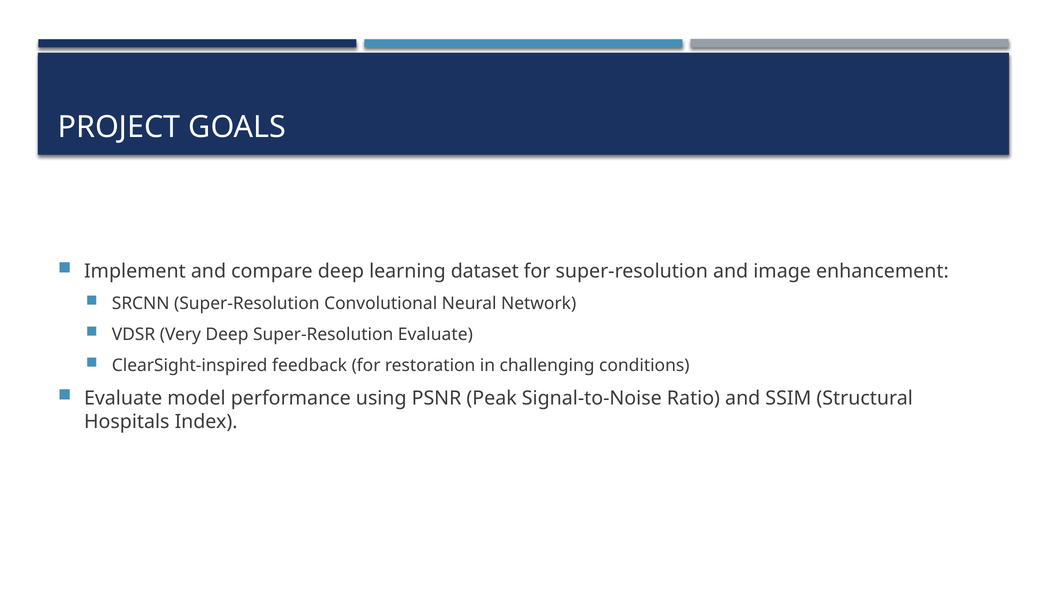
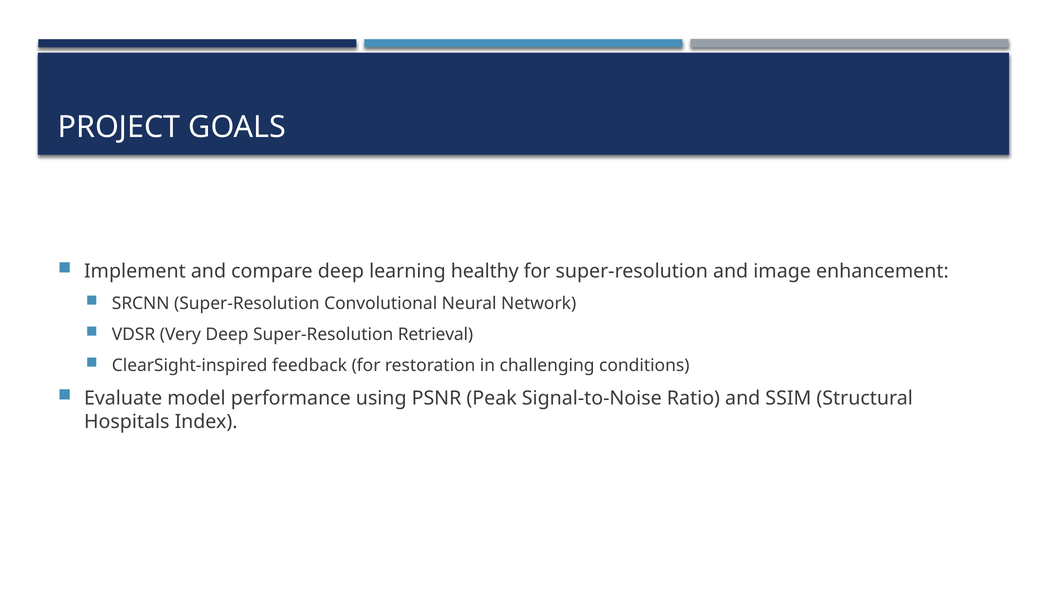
dataset: dataset -> healthy
Super-Resolution Evaluate: Evaluate -> Retrieval
